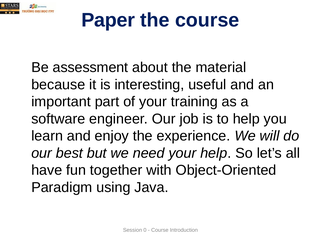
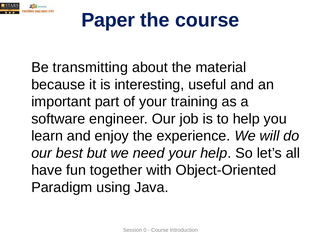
assessment: assessment -> transmitting
